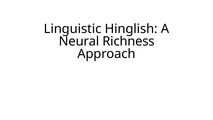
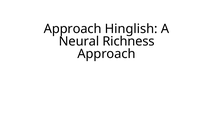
Linguistic at (73, 29): Linguistic -> Approach
